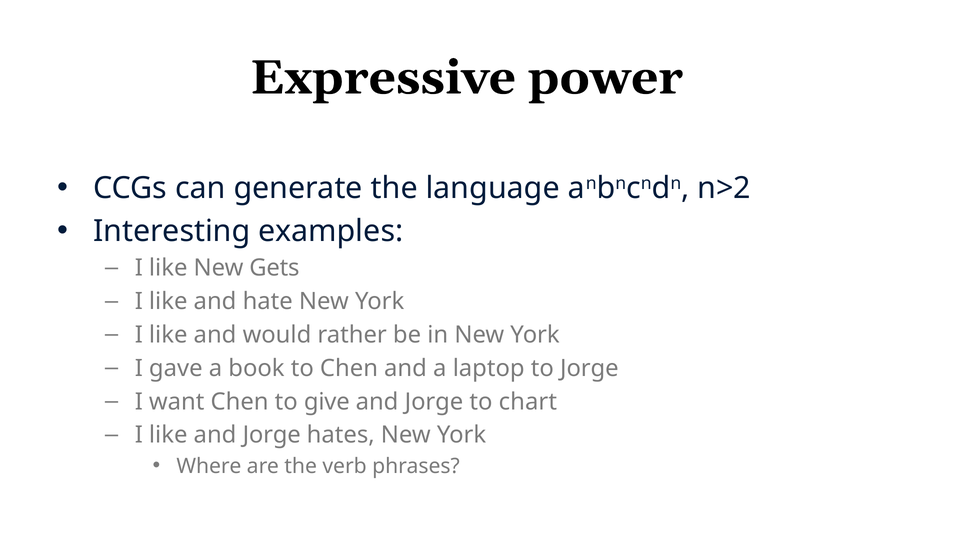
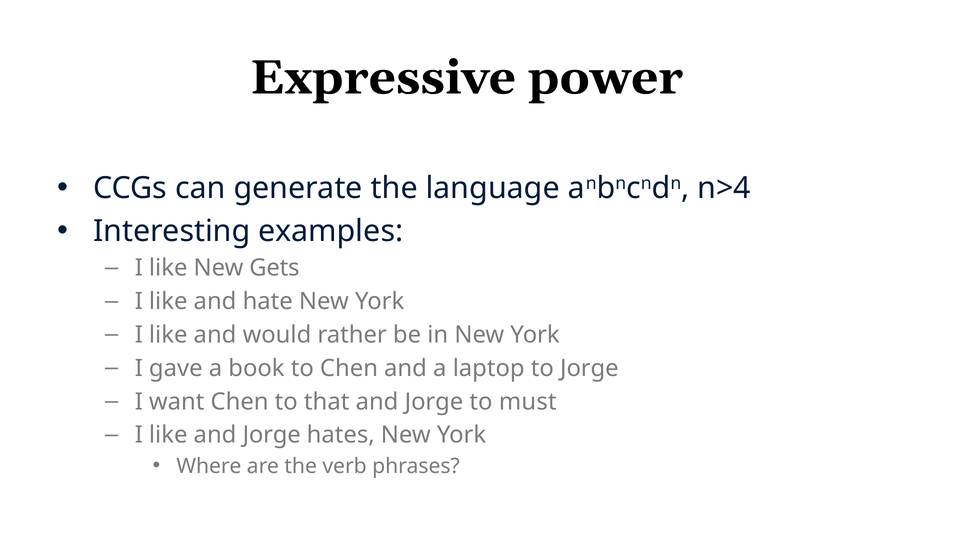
n>2: n>2 -> n>4
give: give -> that
chart: chart -> must
